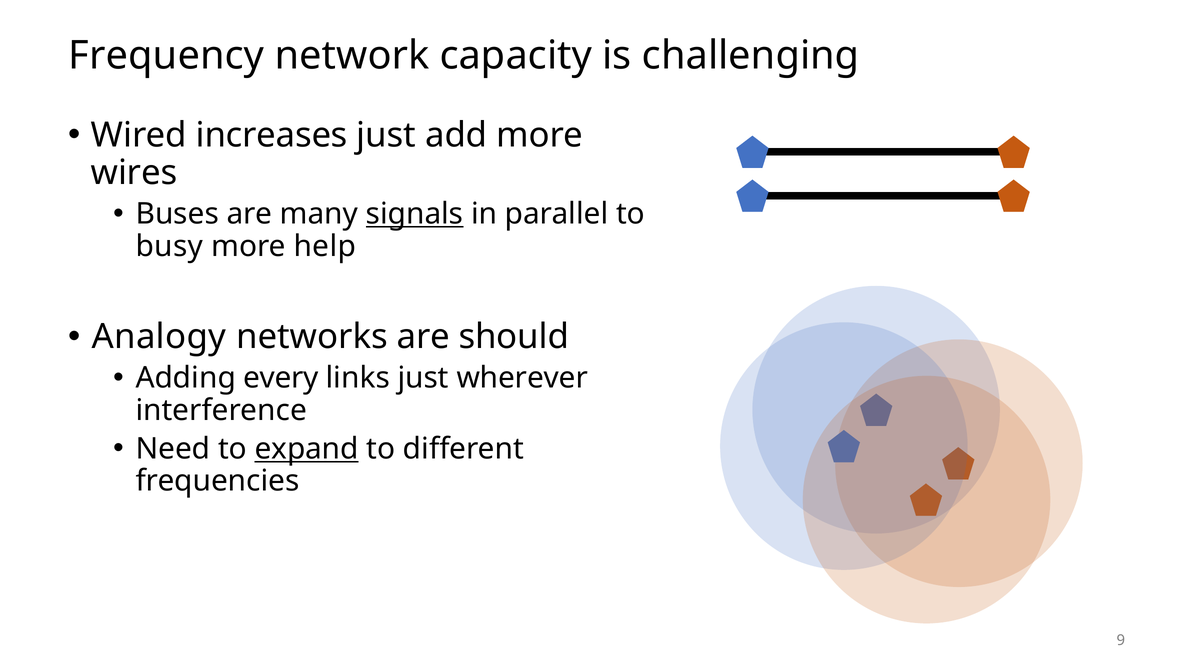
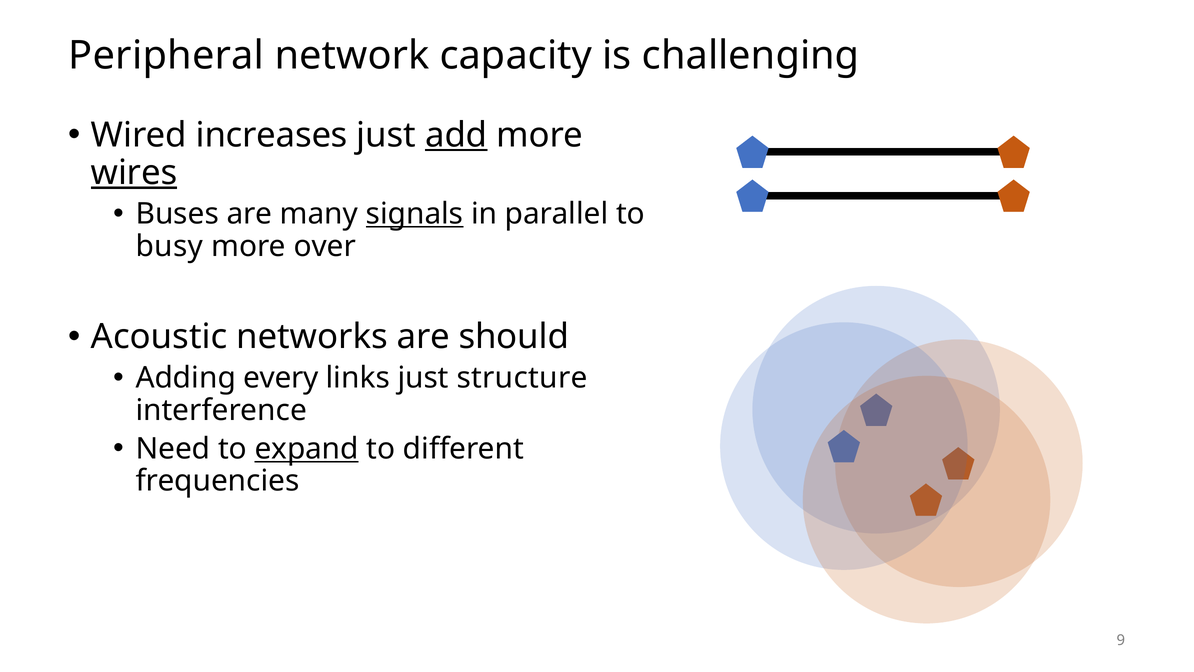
Frequency: Frequency -> Peripheral
add underline: none -> present
wires underline: none -> present
help: help -> over
Analogy: Analogy -> Acoustic
wherever: wherever -> structure
